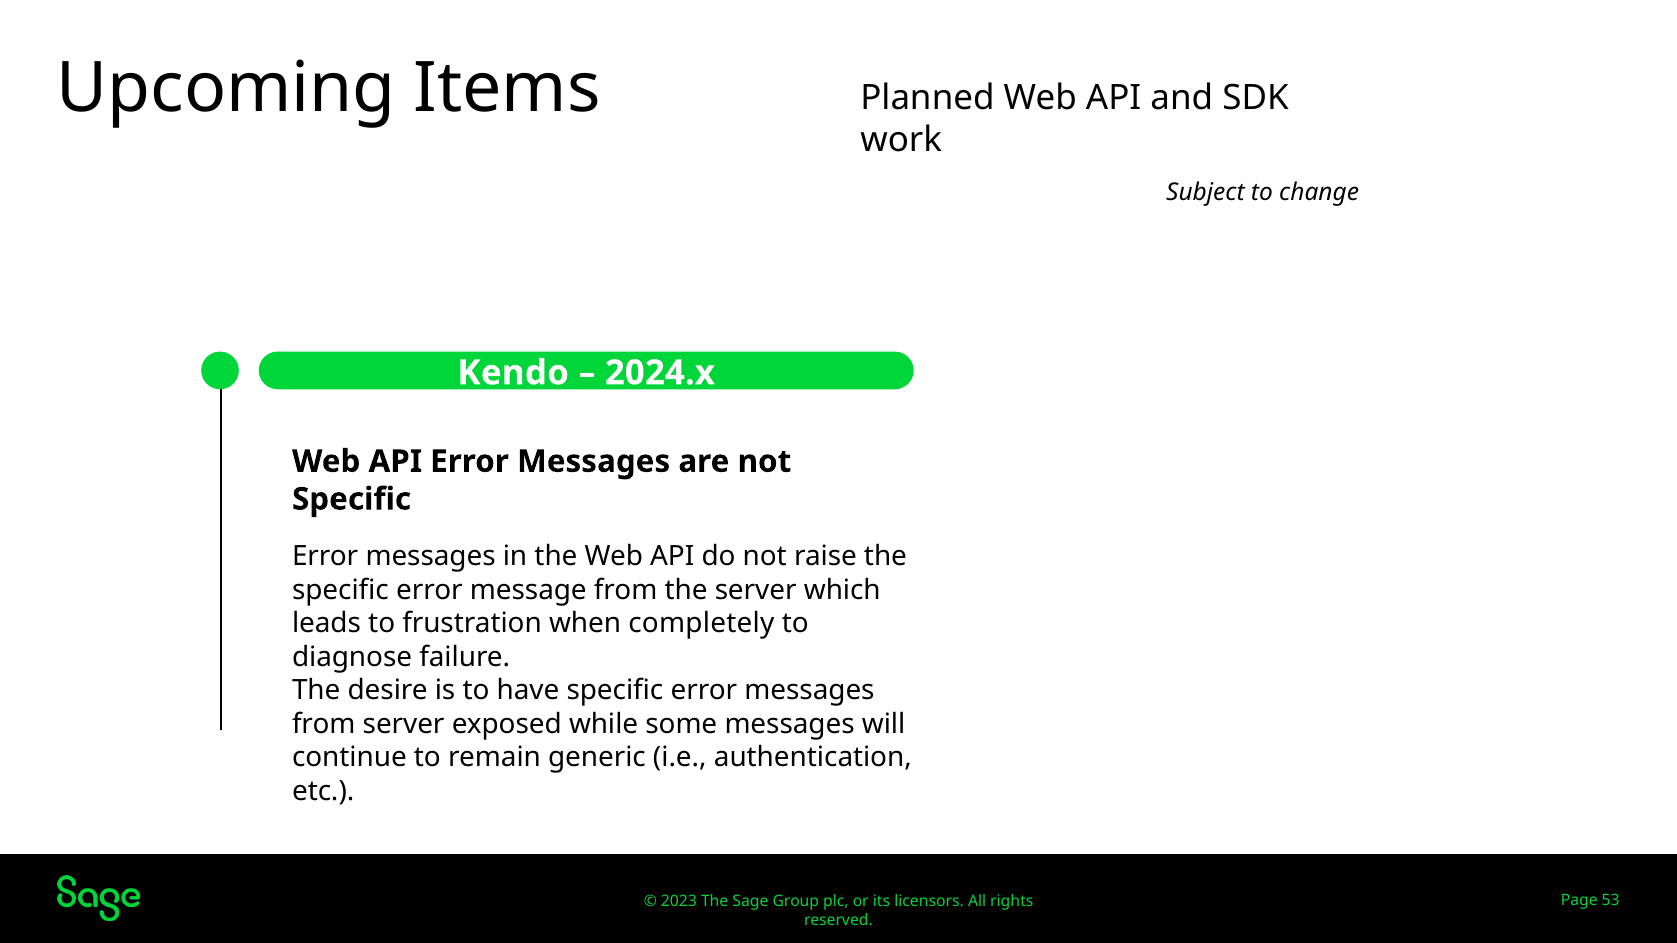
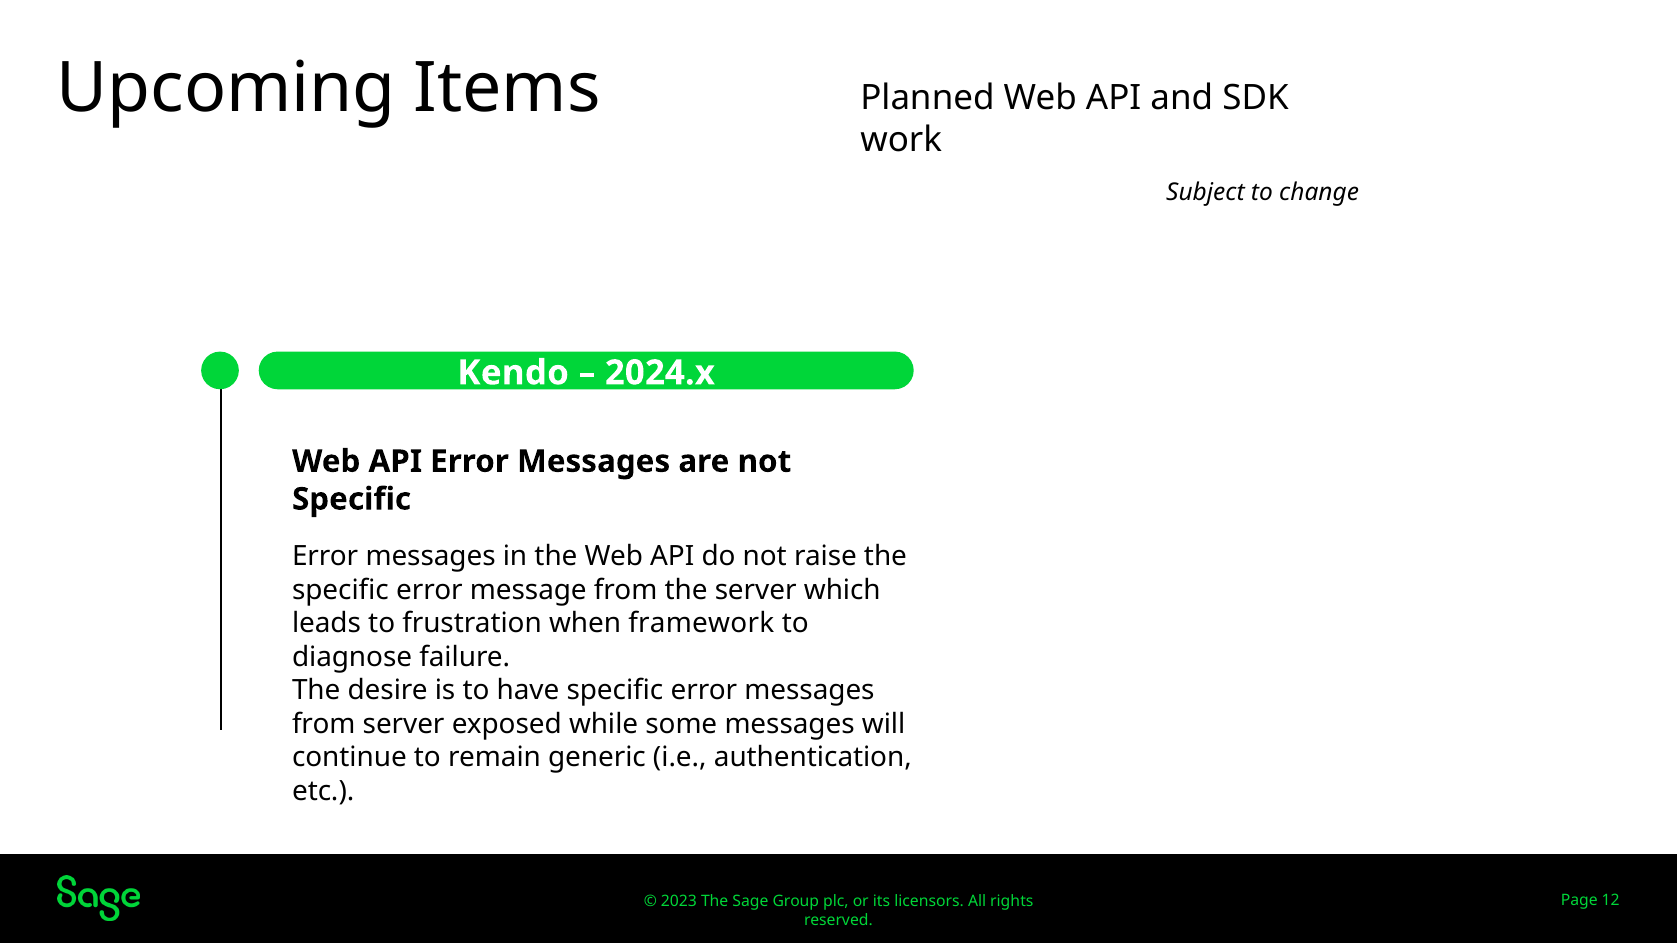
completely: completely -> framework
53: 53 -> 12
